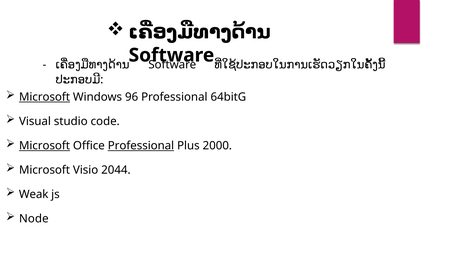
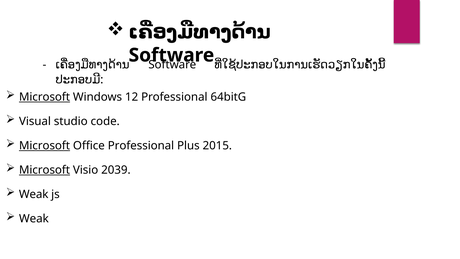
96: 96 -> 12
Professional at (141, 145) underline: present -> none
2000: 2000 -> 2015
Microsoft at (45, 170) underline: none -> present
2044: 2044 -> 2039
Node at (34, 219): Node -> Weak
